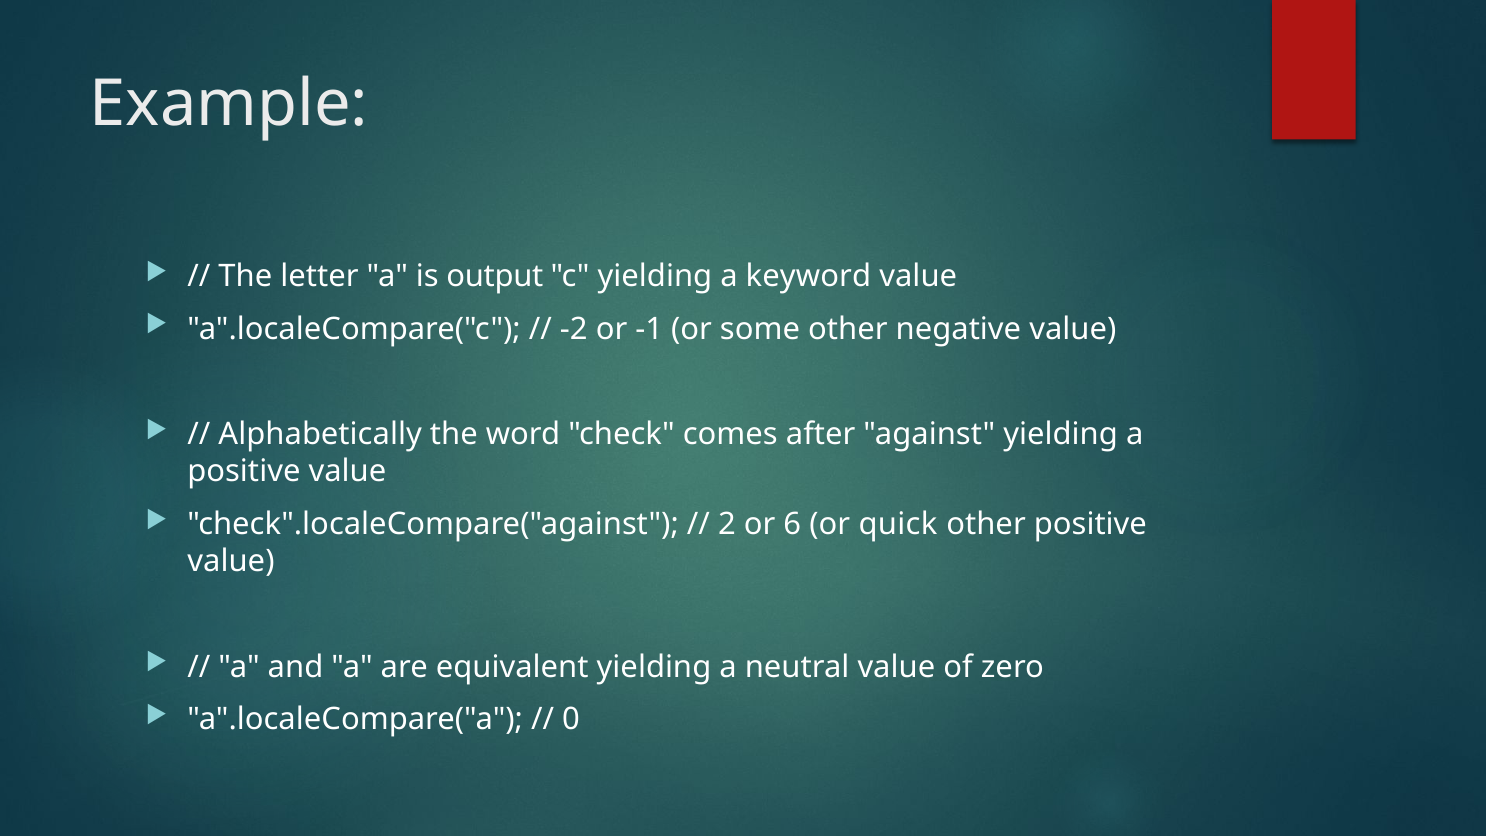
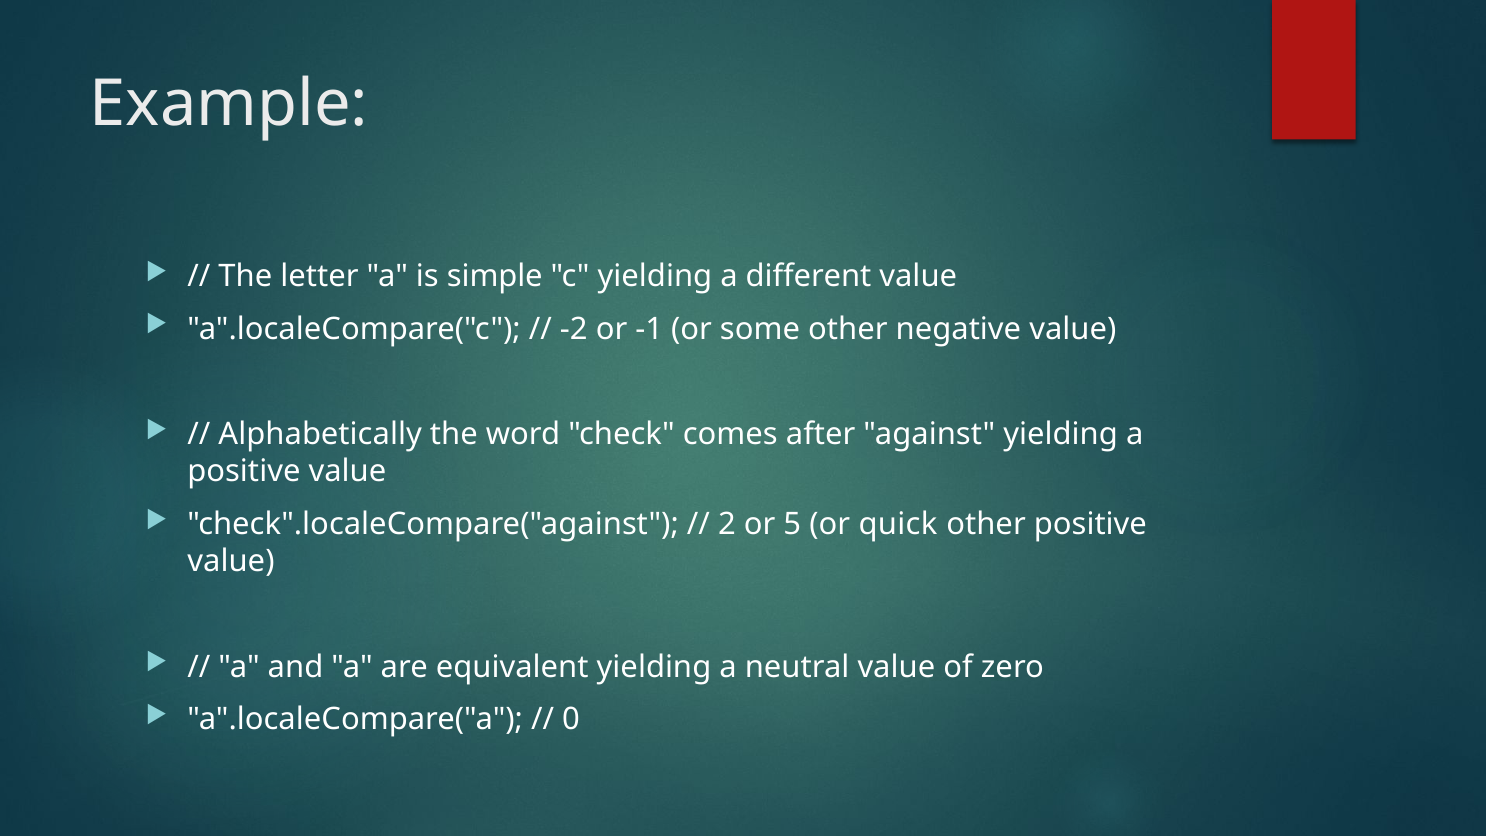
output: output -> simple
keyword: keyword -> different
6: 6 -> 5
